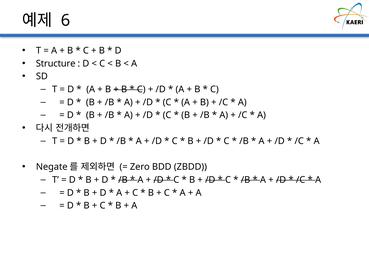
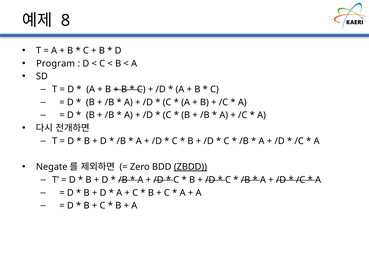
6: 6 -> 8
Structure: Structure -> Program
ZBDD underline: none -> present
